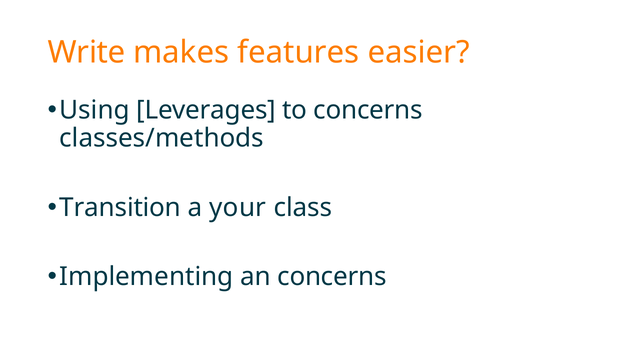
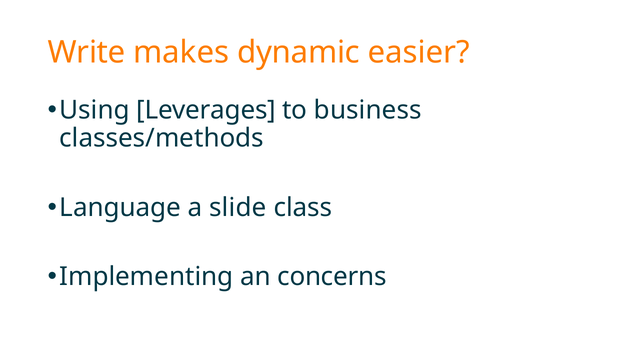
features: features -> dynamic
to concerns: concerns -> business
Transition: Transition -> Language
your: your -> slide
